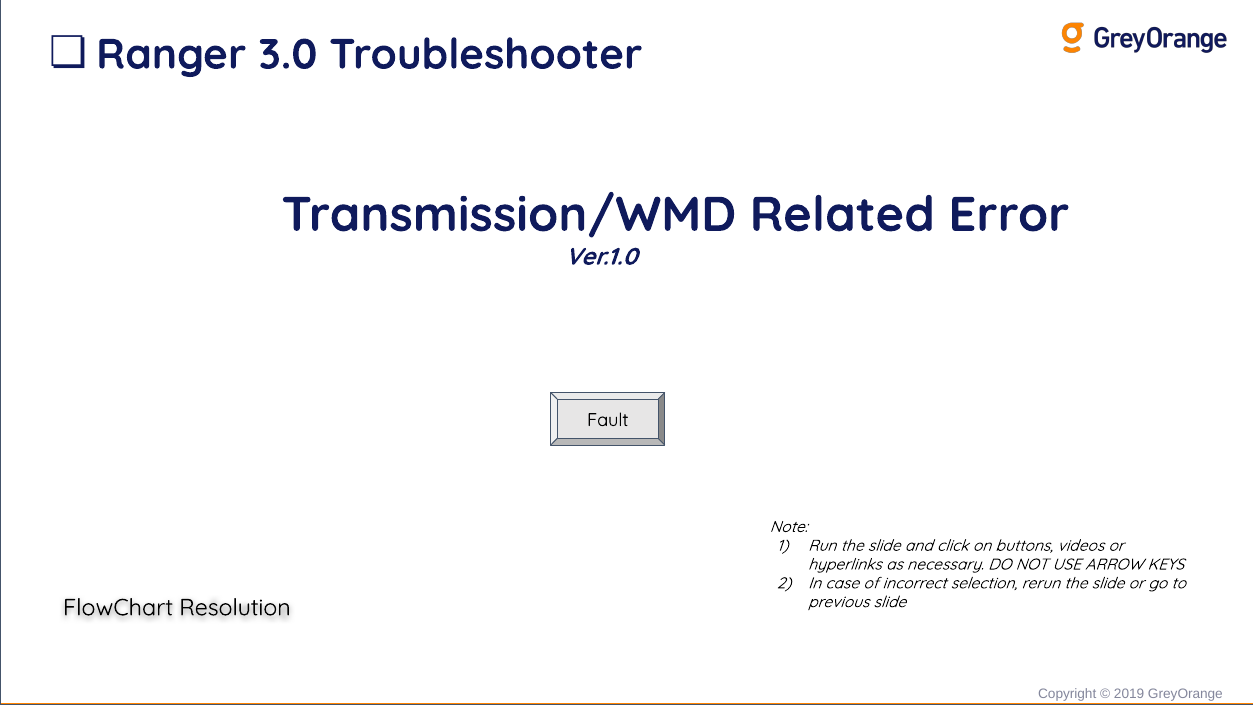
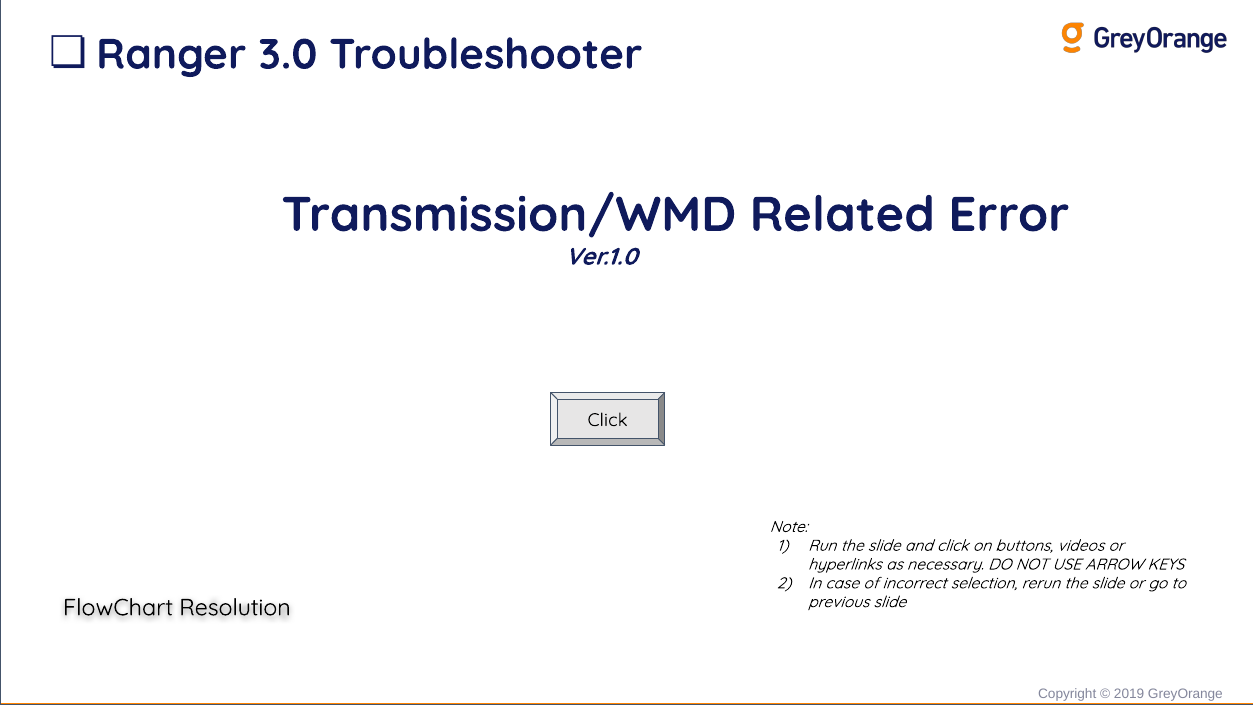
Fault at (608, 420): Fault -> Click
